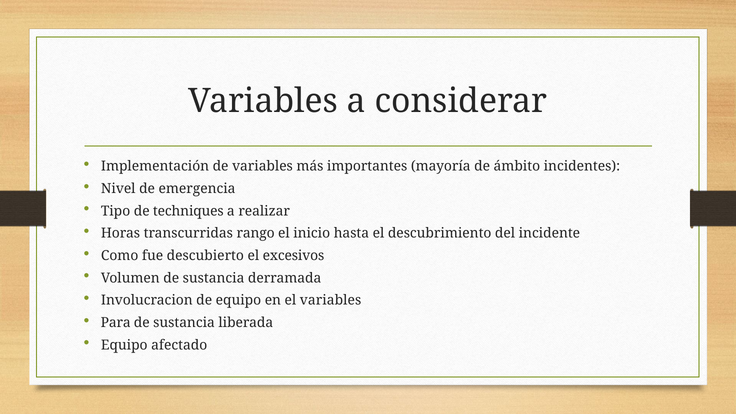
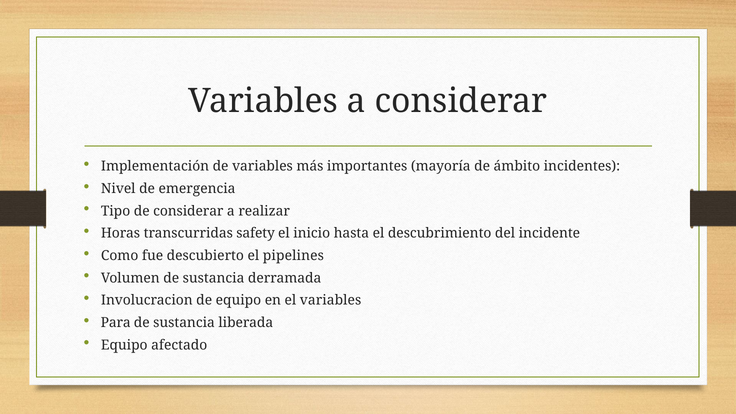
de techniques: techniques -> considerar
rango: rango -> safety
excesivos: excesivos -> pipelines
